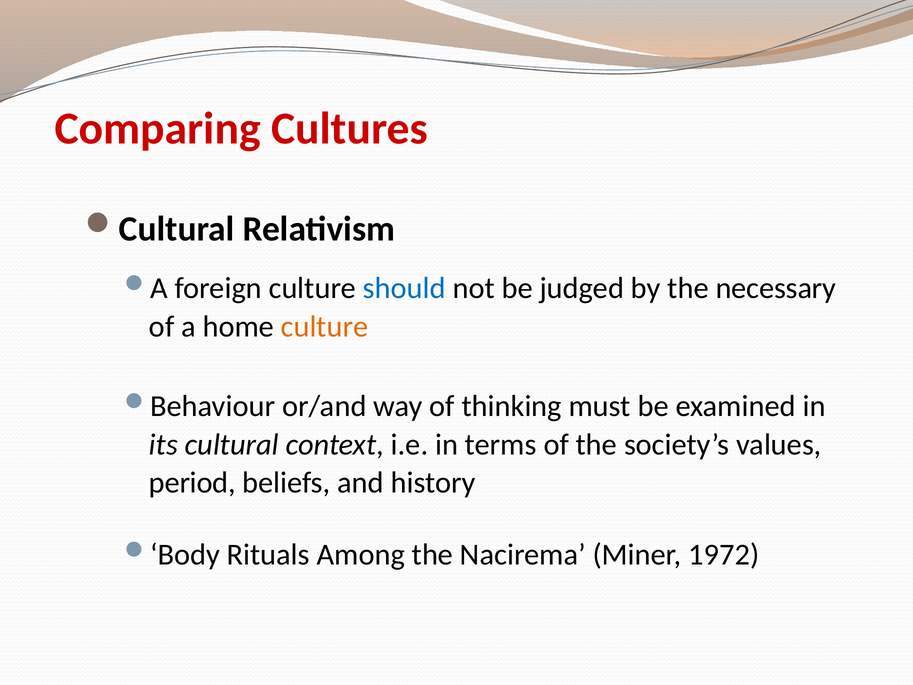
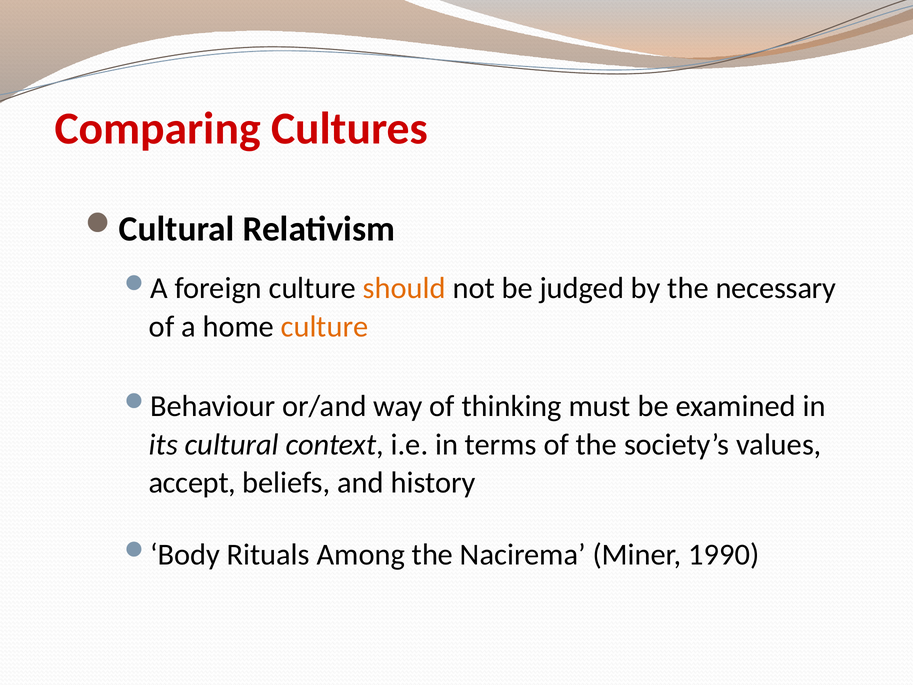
should colour: blue -> orange
period: period -> accept
1972: 1972 -> 1990
